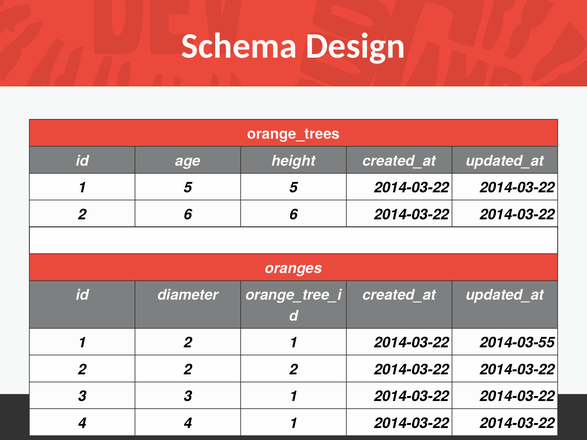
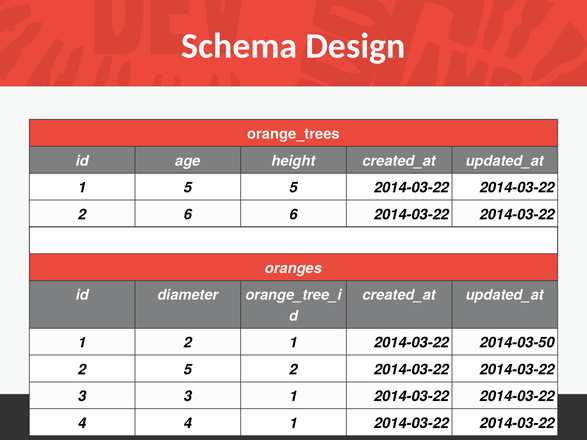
2014-03-55: 2014-03-55 -> 2014-03-50
2 at (188, 370): 2 -> 5
